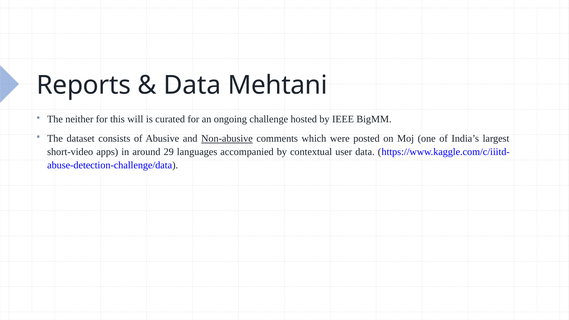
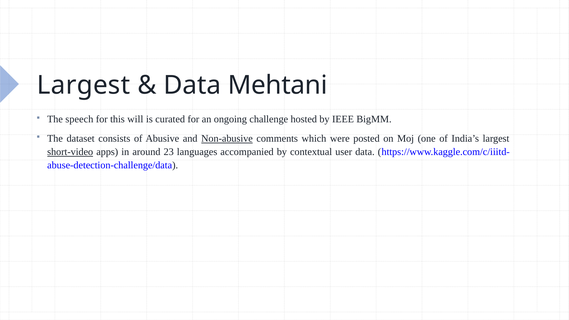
Reports at (84, 85): Reports -> Largest
neither: neither -> speech
short-video underline: none -> present
29: 29 -> 23
